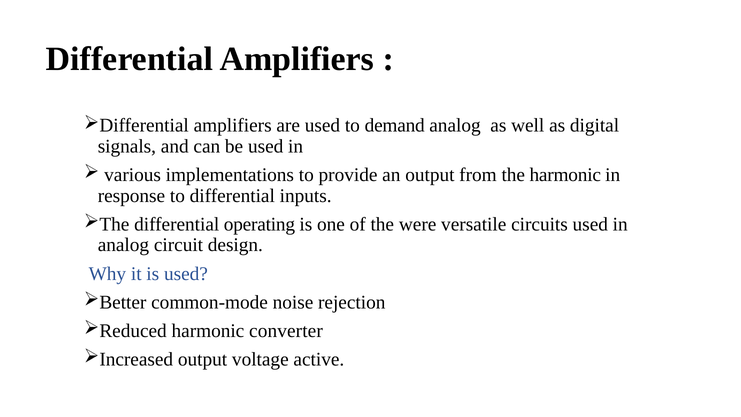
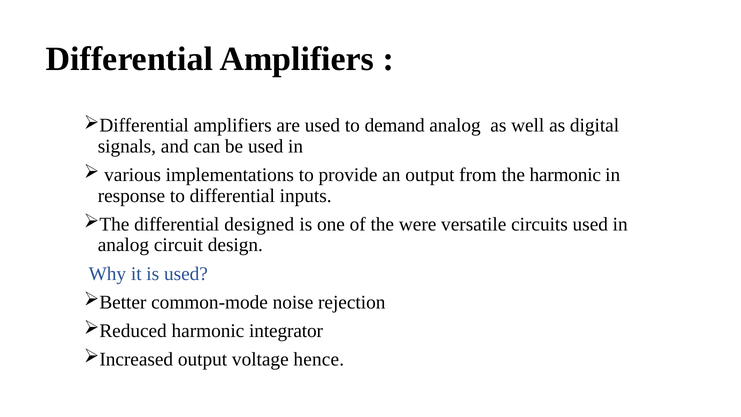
operating: operating -> designed
converter: converter -> integrator
active: active -> hence
